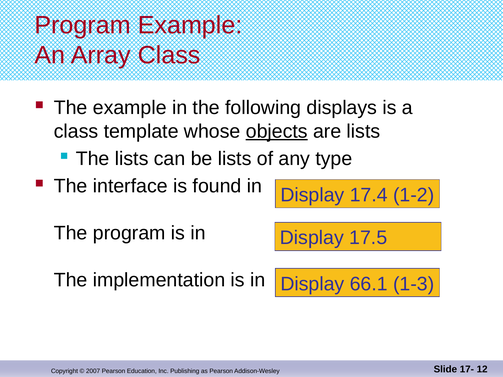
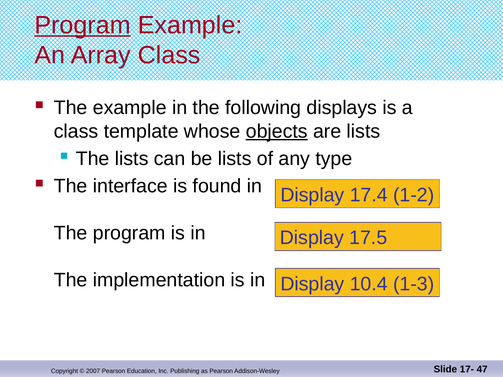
Program at (83, 25) underline: none -> present
66.1: 66.1 -> 10.4
12: 12 -> 47
